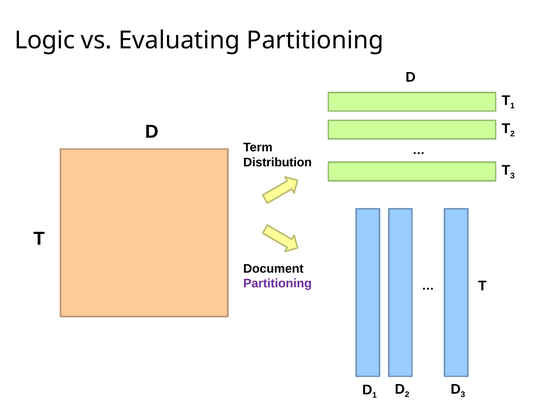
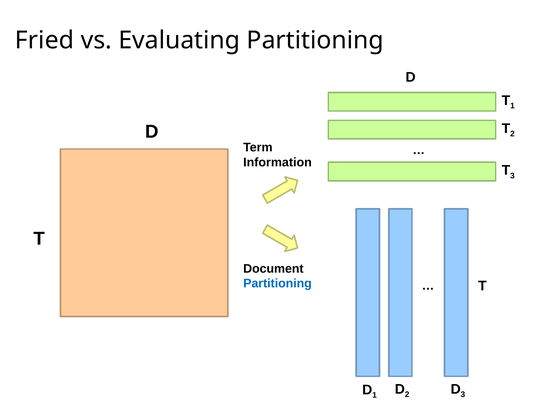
Logic: Logic -> Fried
Distribution: Distribution -> Information
Partitioning at (278, 283) colour: purple -> blue
